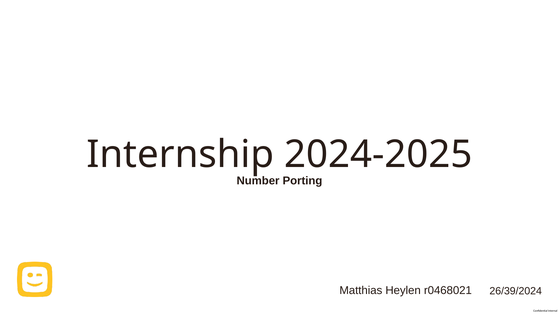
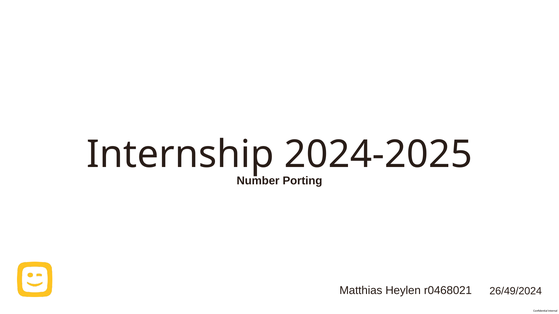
26/39/2024: 26/39/2024 -> 26/49/2024
